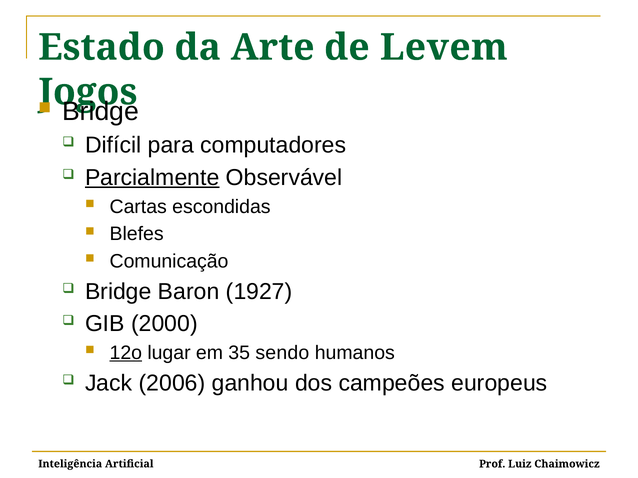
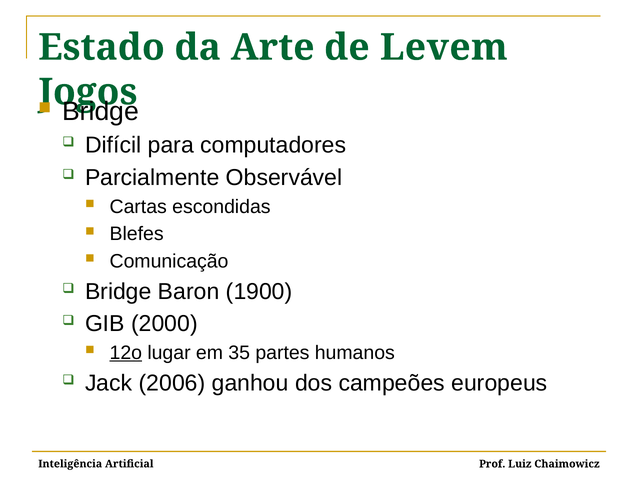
Parcialmente underline: present -> none
1927: 1927 -> 1900
sendo: sendo -> partes
